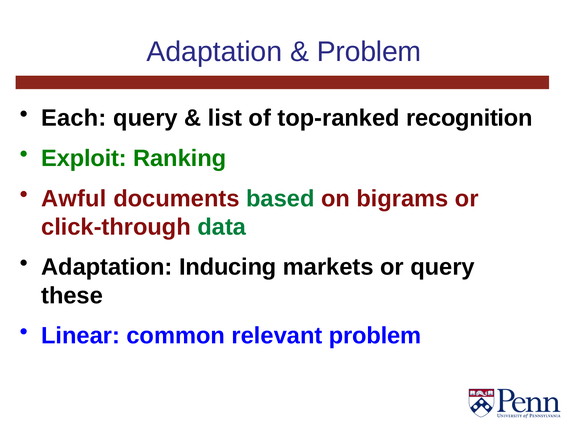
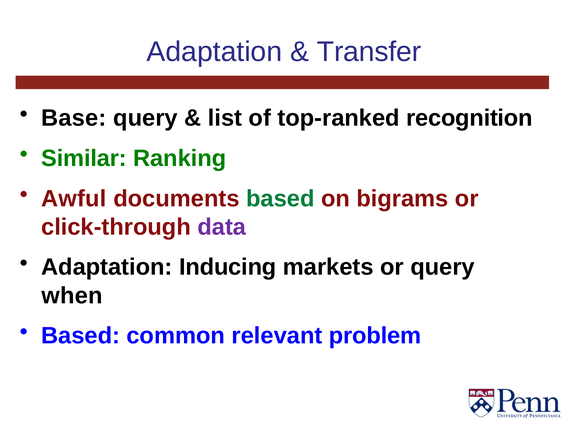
Problem at (369, 52): Problem -> Transfer
Each: Each -> Base
Exploit: Exploit -> Similar
data colour: green -> purple
these: these -> when
Linear at (81, 336): Linear -> Based
